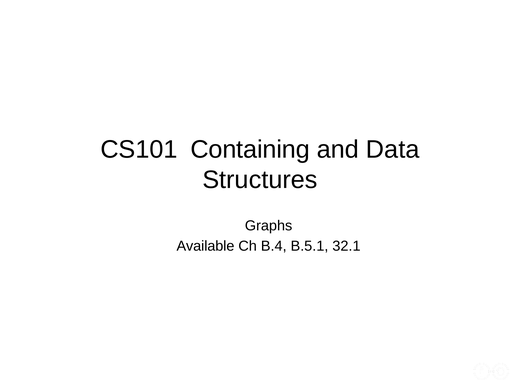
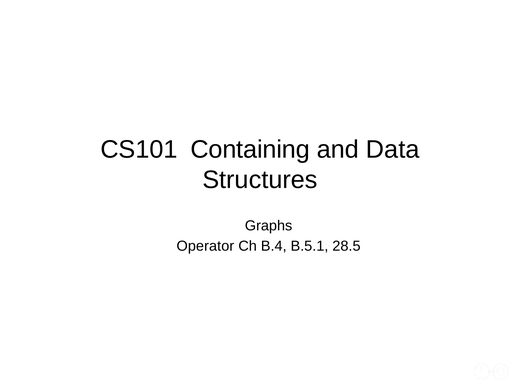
Available: Available -> Operator
32.1: 32.1 -> 28.5
